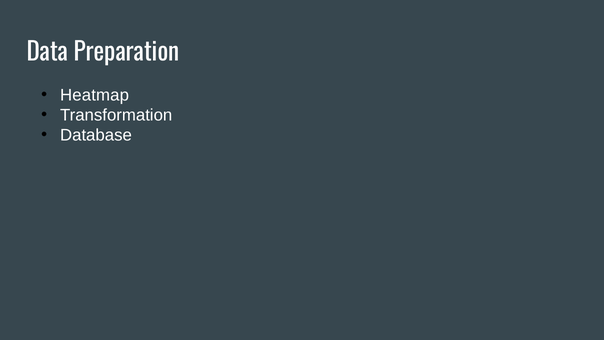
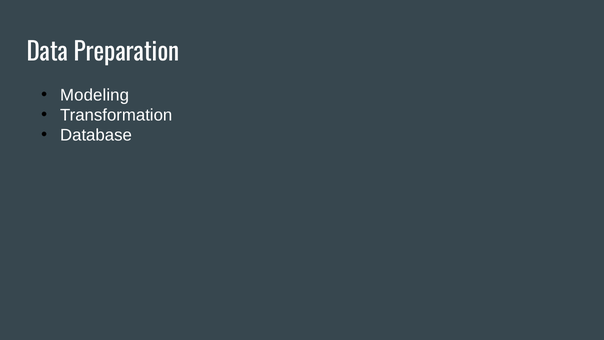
Heatmap: Heatmap -> Modeling
